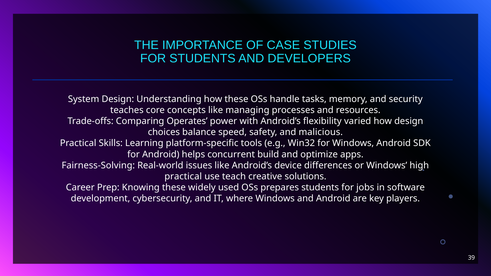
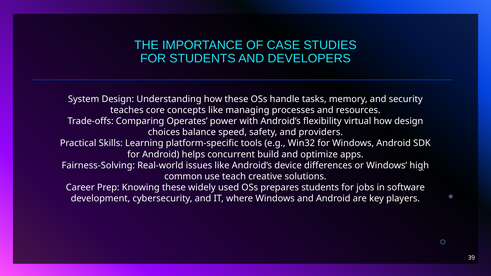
varied: varied -> virtual
malicious: malicious -> providers
practical at (183, 177): practical -> common
